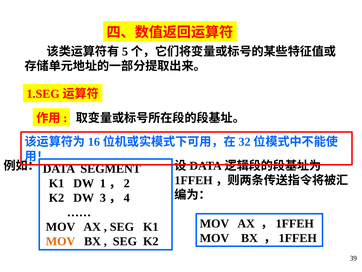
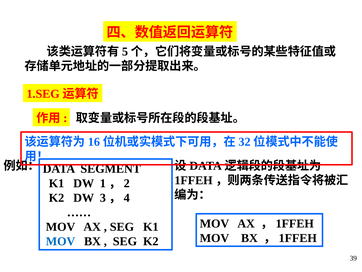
MOV at (61, 241) colour: orange -> blue
